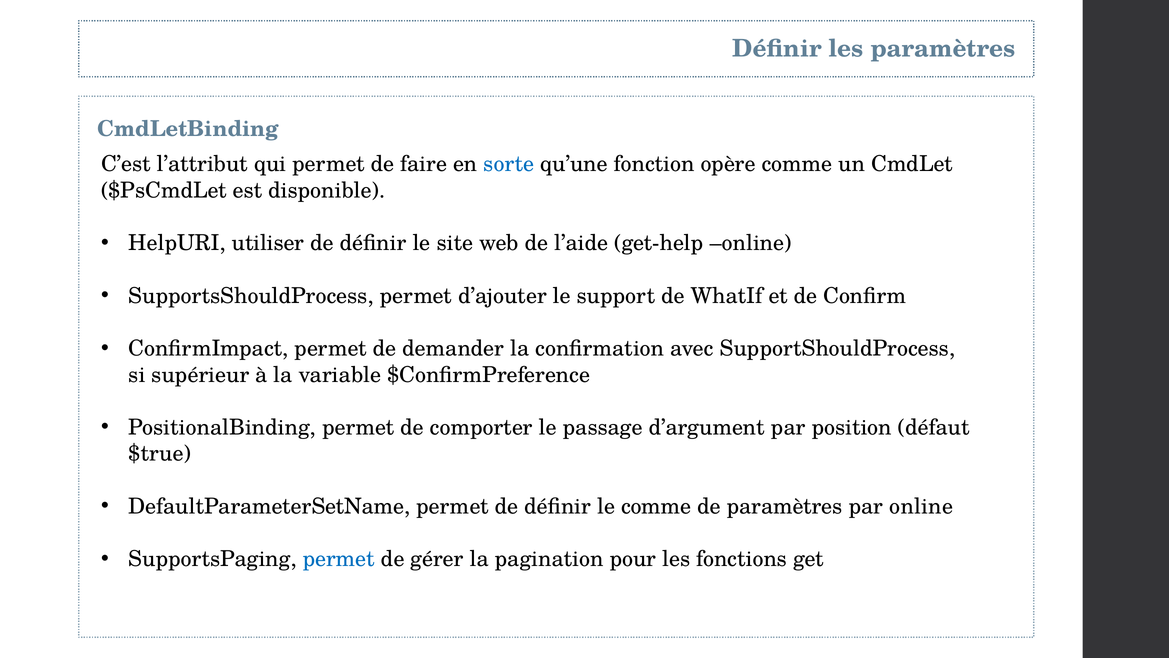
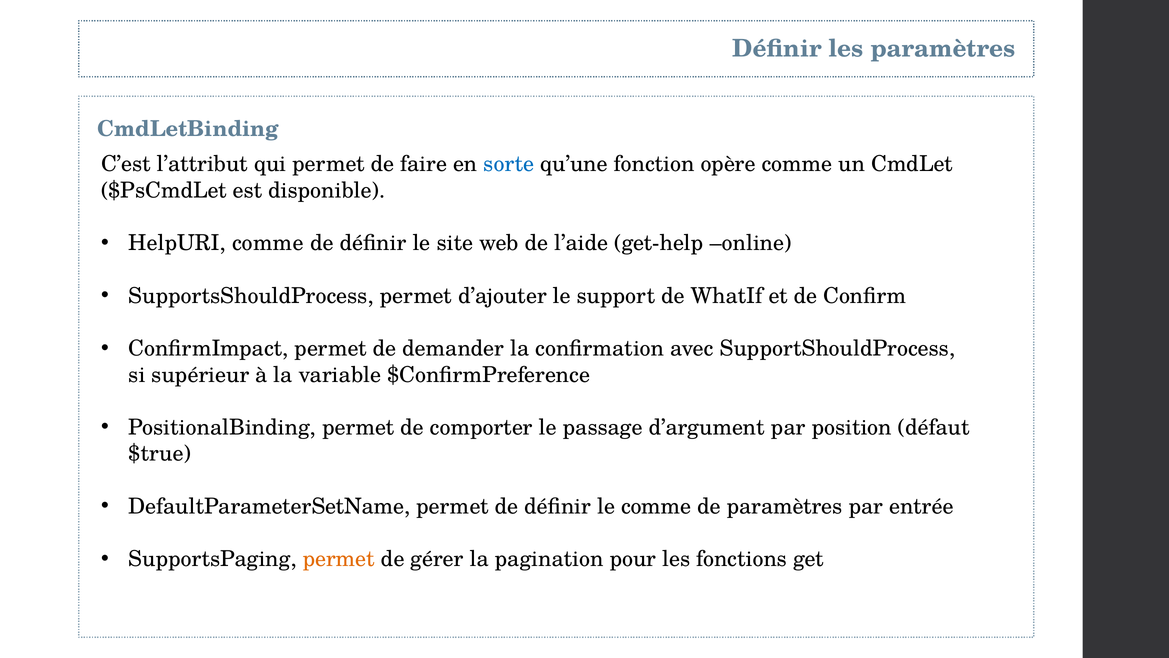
HelpURI utiliser: utiliser -> comme
par online: online -> entrée
permet at (339, 559) colour: blue -> orange
